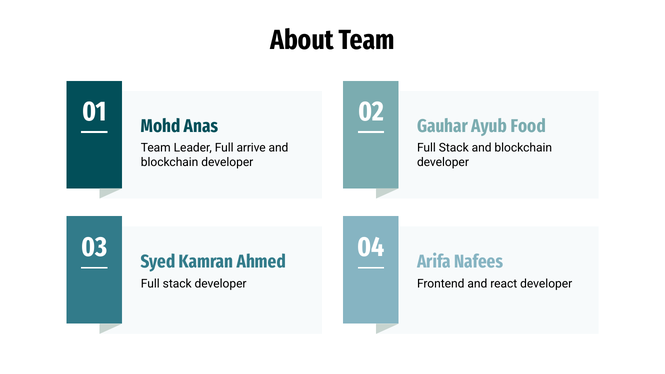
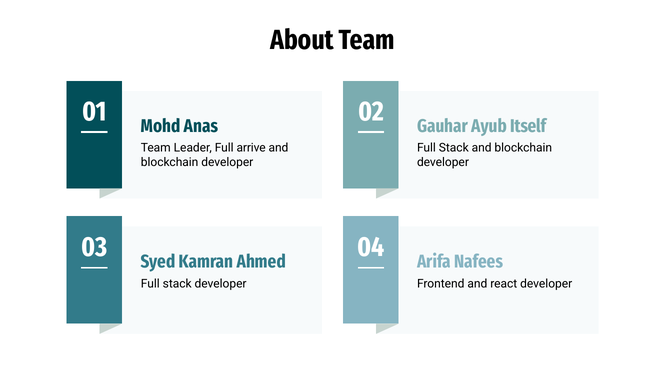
Food: Food -> Itself
